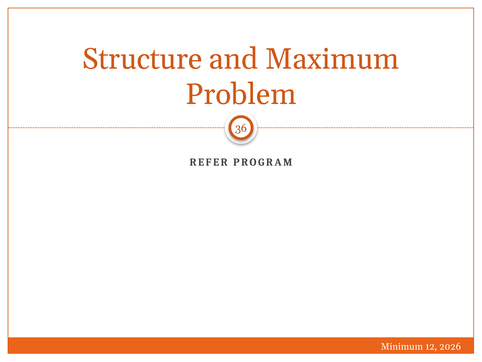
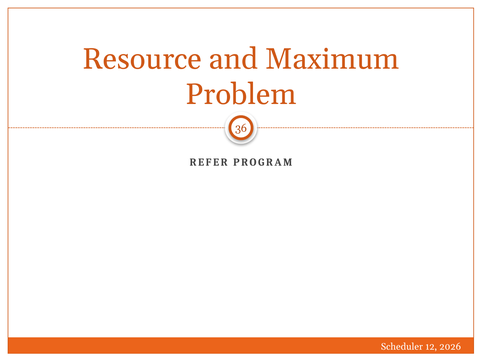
Structure: Structure -> Resource
Minimum: Minimum -> Scheduler
